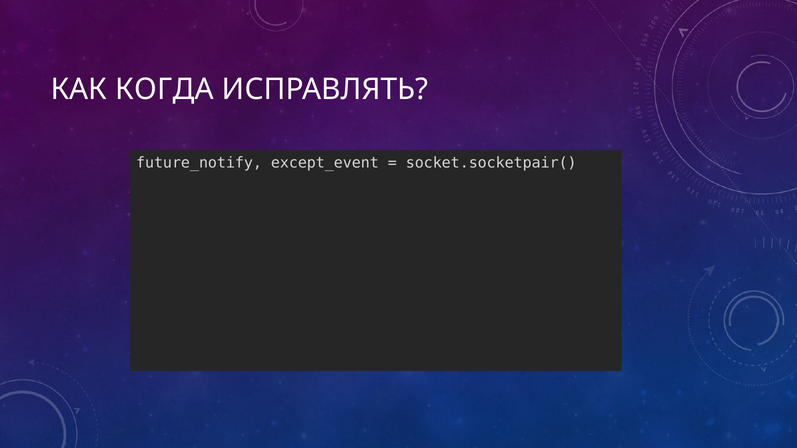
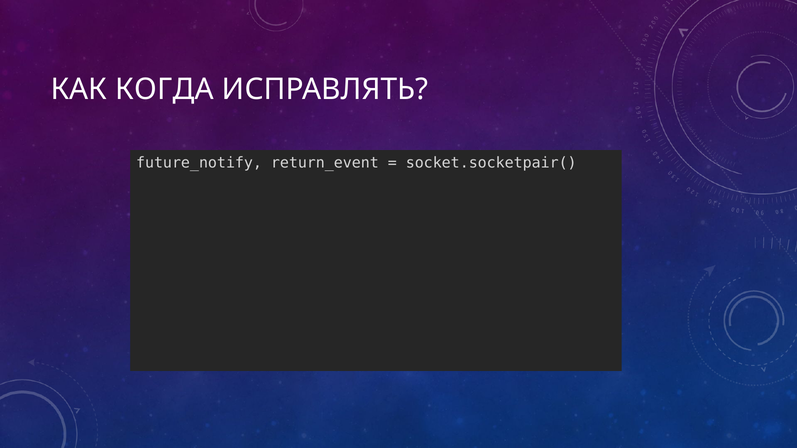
except_event: except_event -> return_event
